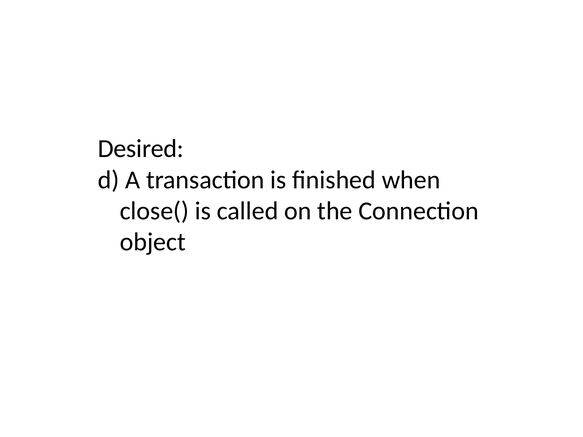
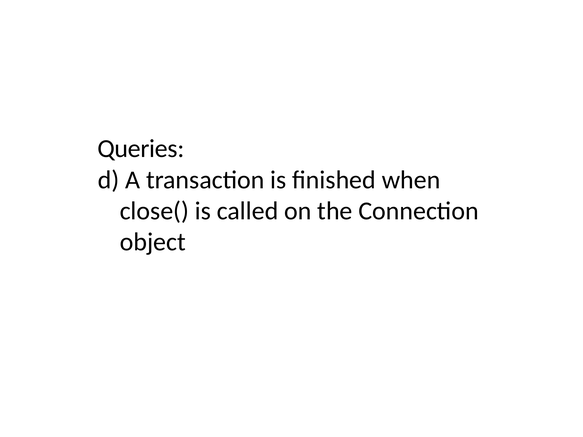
Desired: Desired -> Queries
